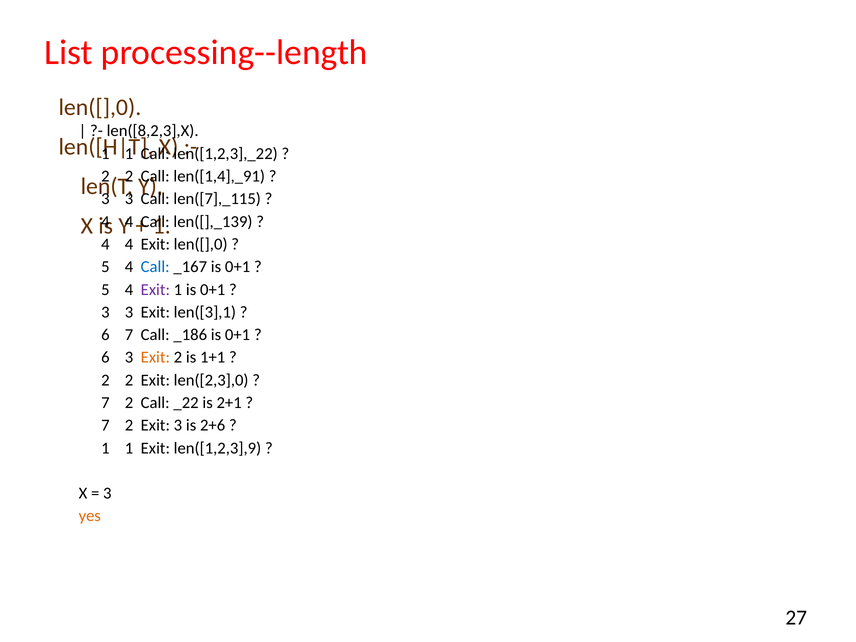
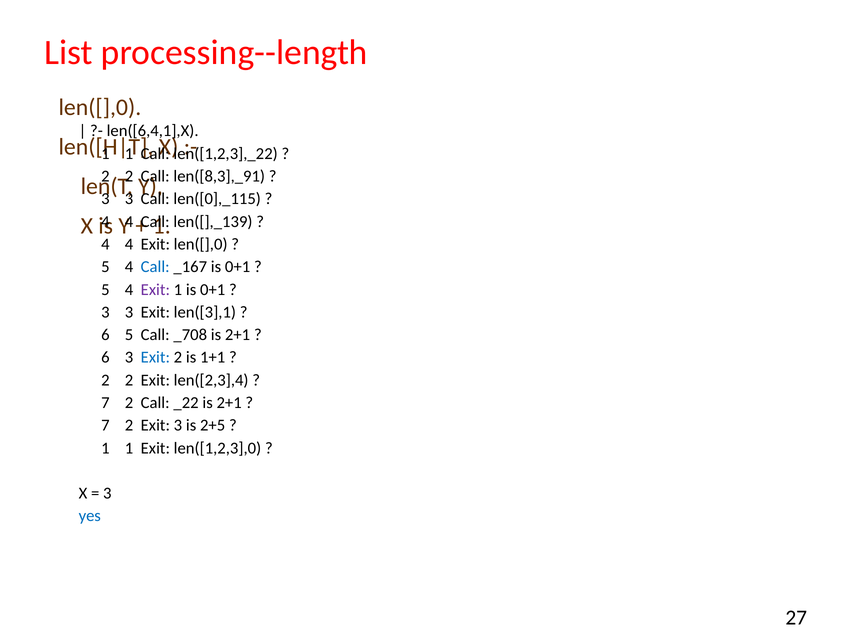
len([8,2,3],X: len([8,2,3],X -> len([6,4,1],X
len([1,4],_91: len([1,4],_91 -> len([8,3],_91
len([7],_115: len([7],_115 -> len([0],_115
6 7: 7 -> 5
_186: _186 -> _708
0+1 at (238, 335): 0+1 -> 2+1
Exit at (155, 357) colour: orange -> blue
len([2,3],0: len([2,3],0 -> len([2,3],4
2+6: 2+6 -> 2+5
len([1,2,3],9: len([1,2,3],9 -> len([1,2,3],0
yes colour: orange -> blue
